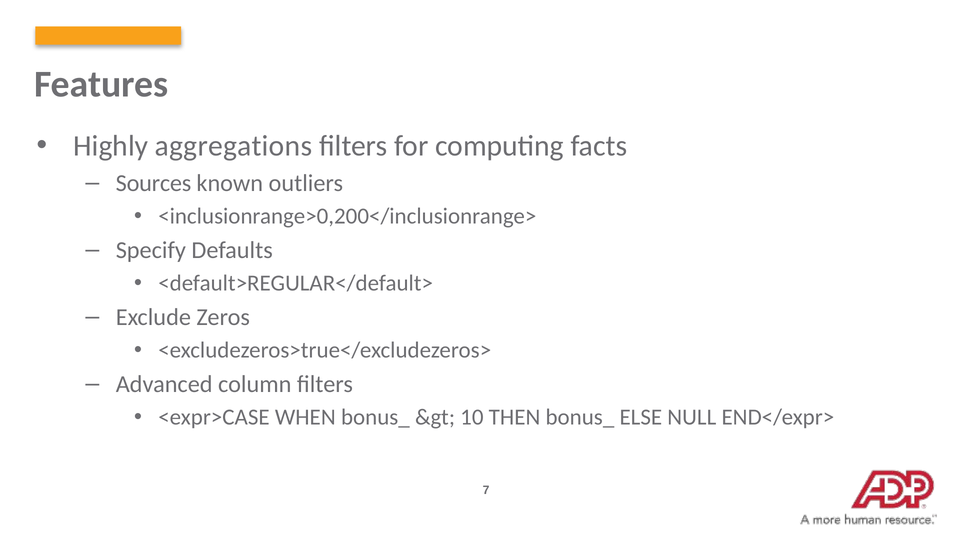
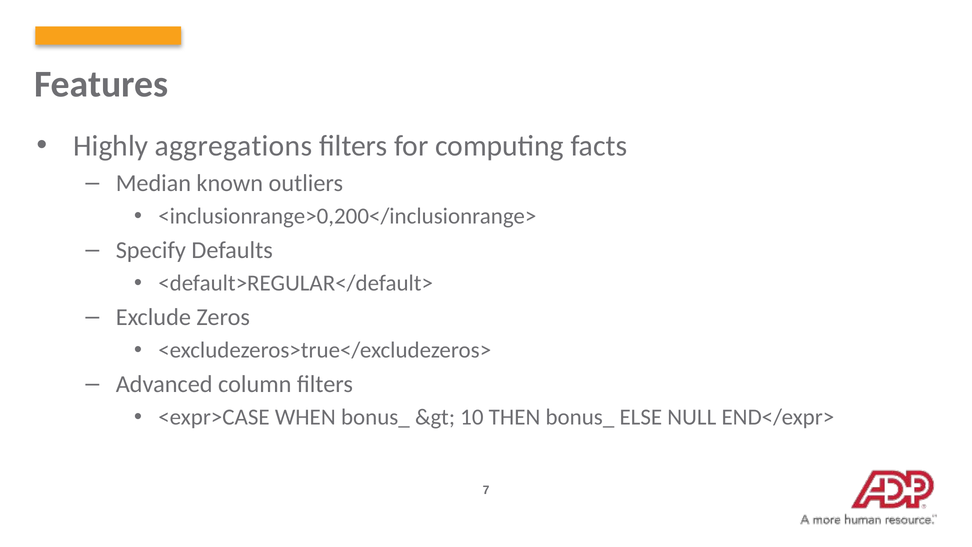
Sources: Sources -> Median
